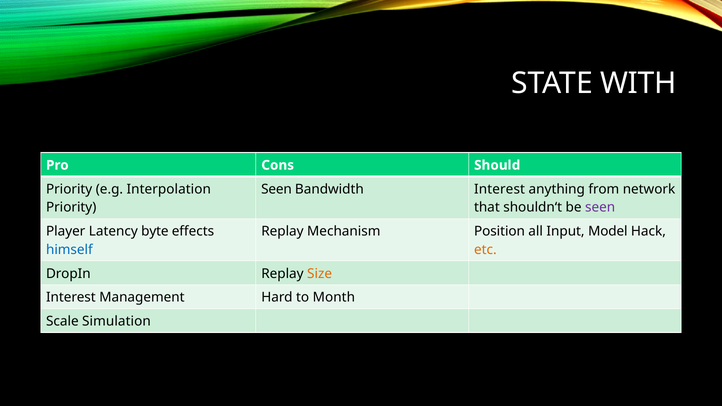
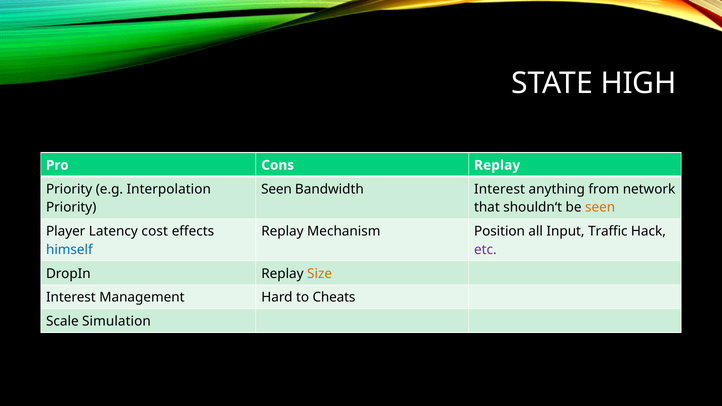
WITH: WITH -> HIGH
Cons Should: Should -> Replay
seen at (600, 208) colour: purple -> orange
byte: byte -> cost
Model: Model -> Traffic
etc colour: orange -> purple
Month: Month -> Cheats
